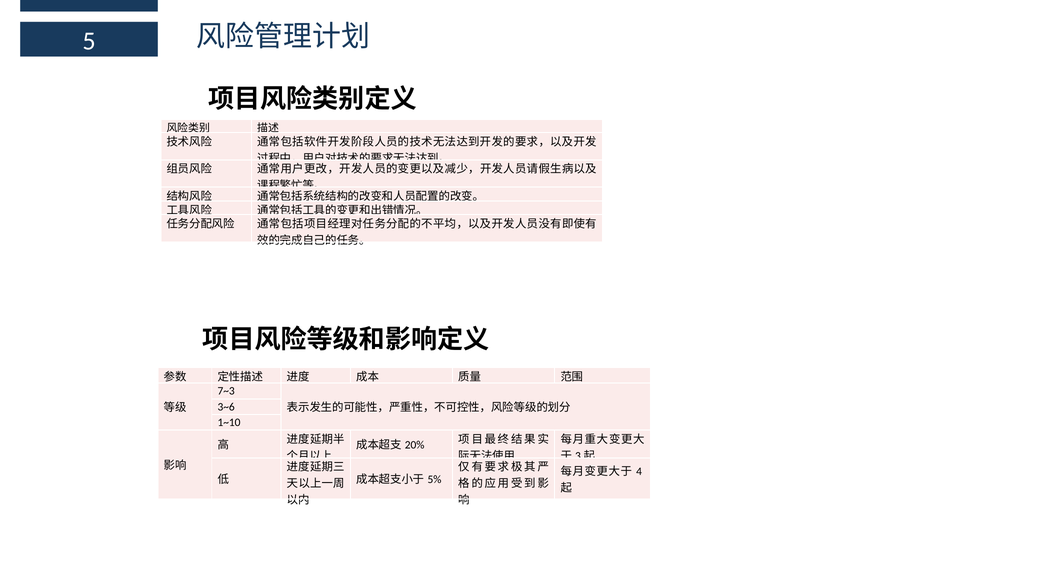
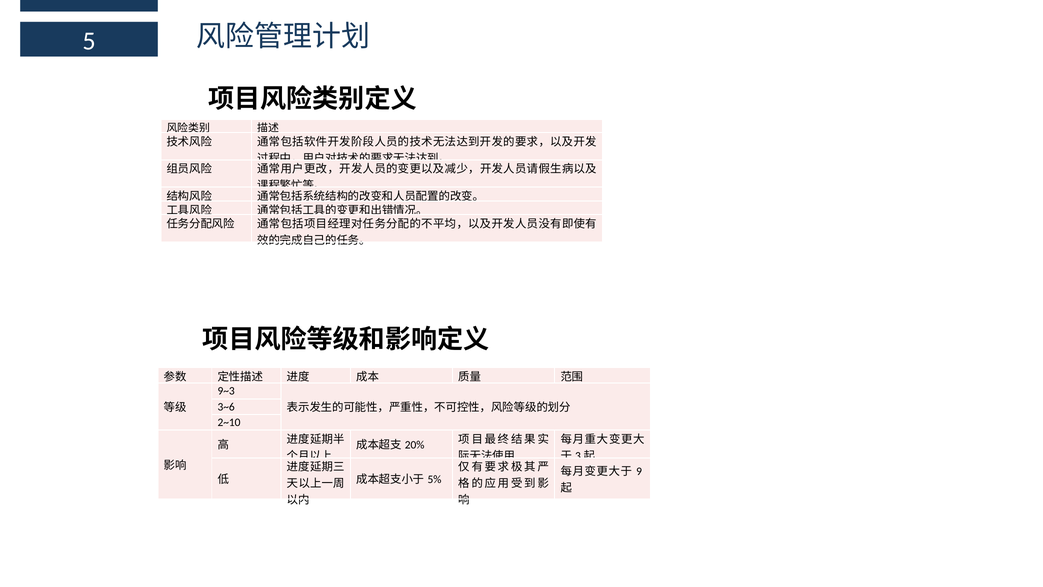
7~3: 7~3 -> 9~3
1~10: 1~10 -> 2~10
4: 4 -> 9
